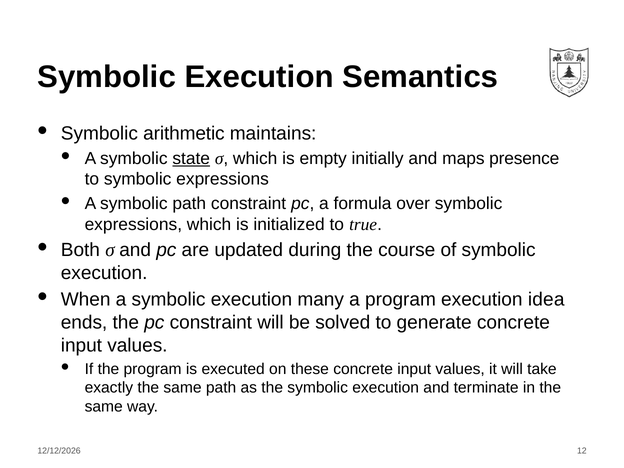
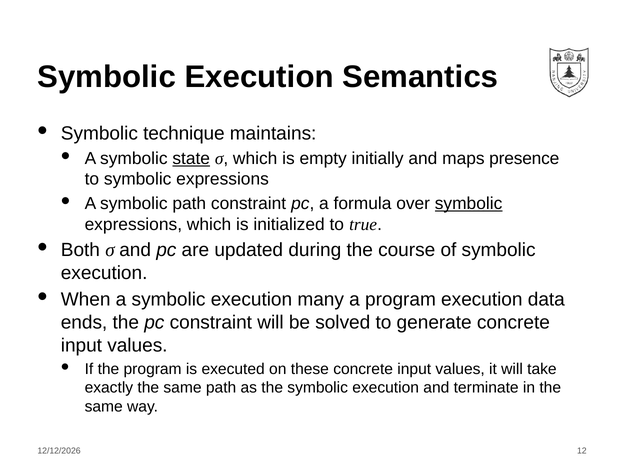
arithmetic: arithmetic -> technique
symbolic at (469, 203) underline: none -> present
idea: idea -> data
